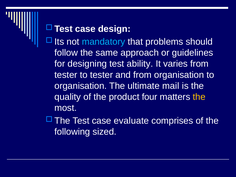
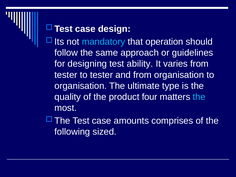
problems: problems -> operation
mail: mail -> type
the at (199, 97) colour: yellow -> light blue
evaluate: evaluate -> amounts
